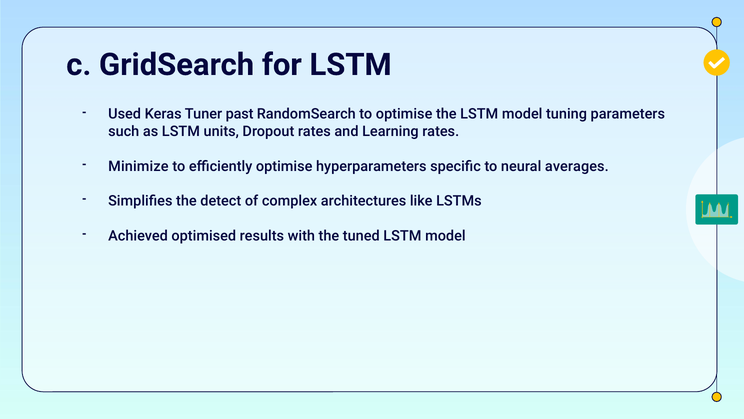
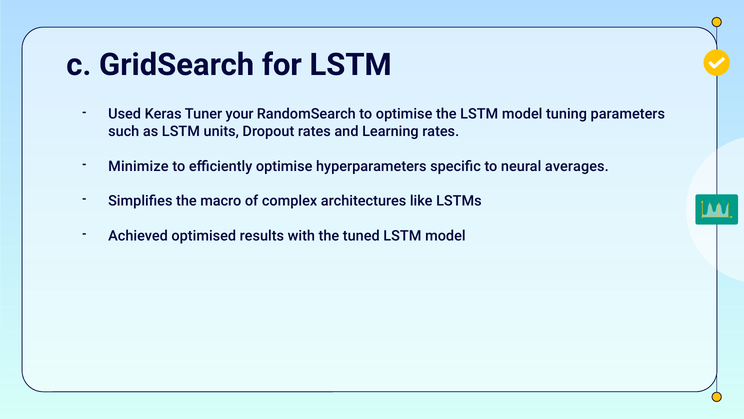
past: past -> your
detect: detect -> macro
